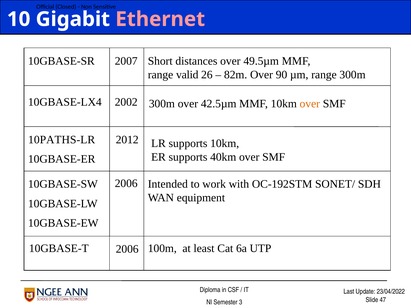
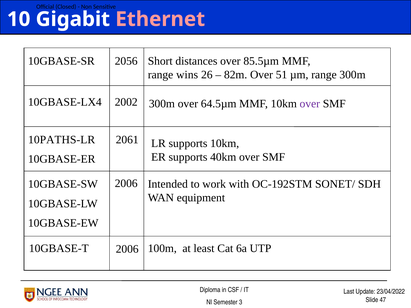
2007: 2007 -> 2056
49.5µm: 49.5µm -> 85.5µm
valid: valid -> wins
90: 90 -> 51
42.5µm: 42.5µm -> 64.5µm
over at (310, 104) colour: orange -> purple
2012: 2012 -> 2061
